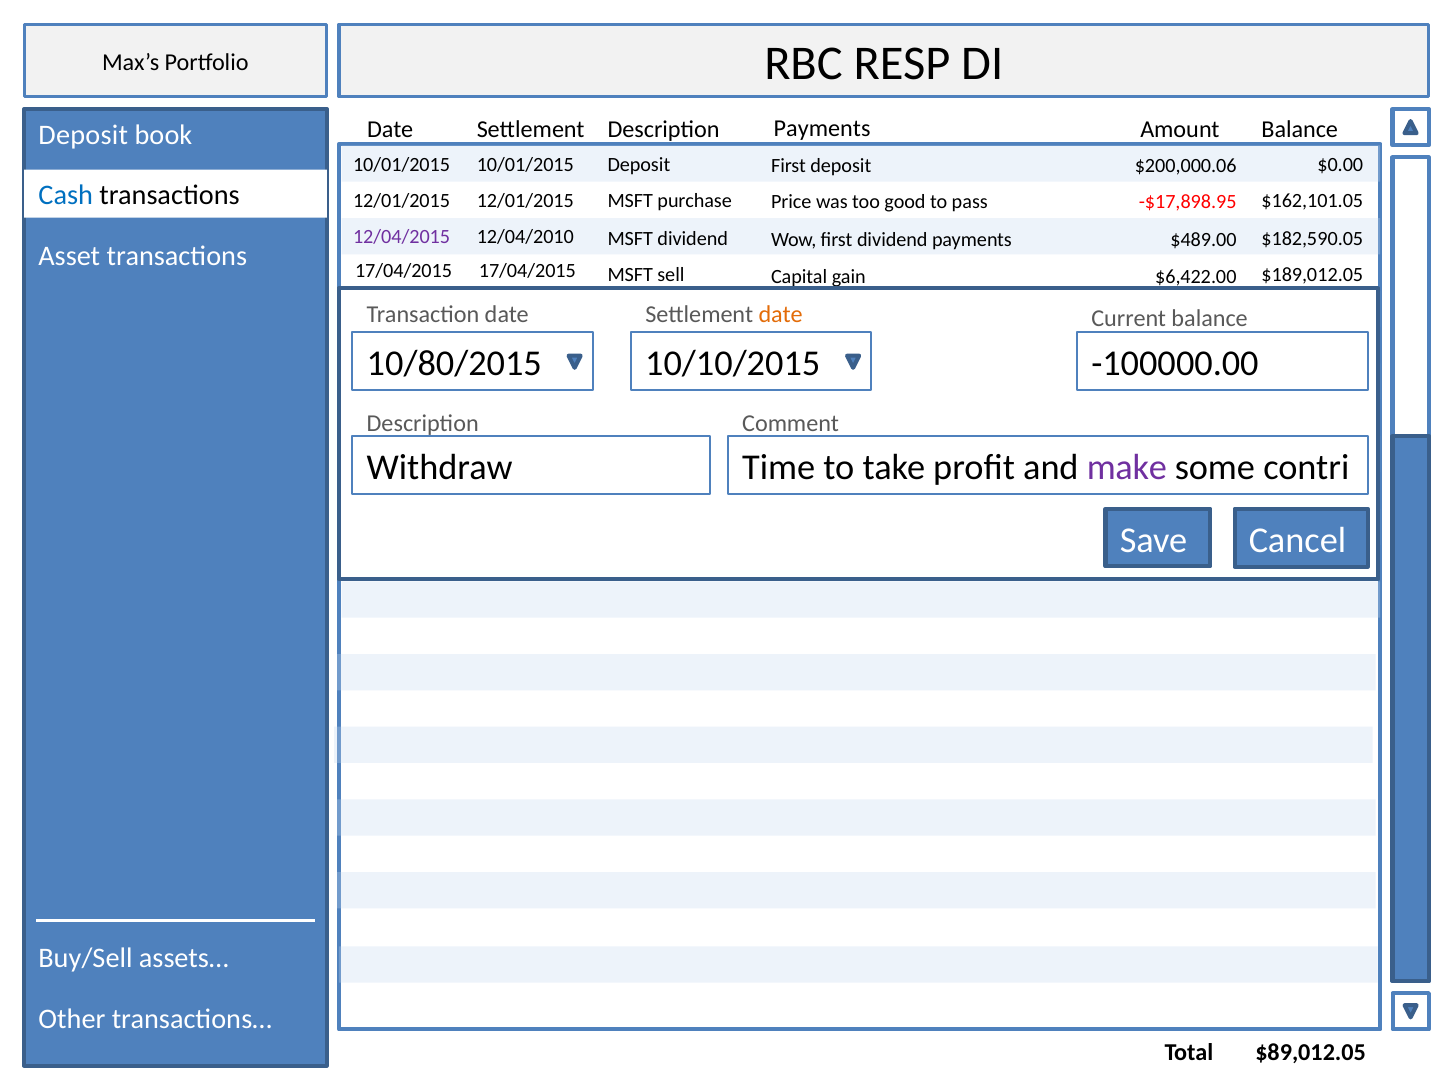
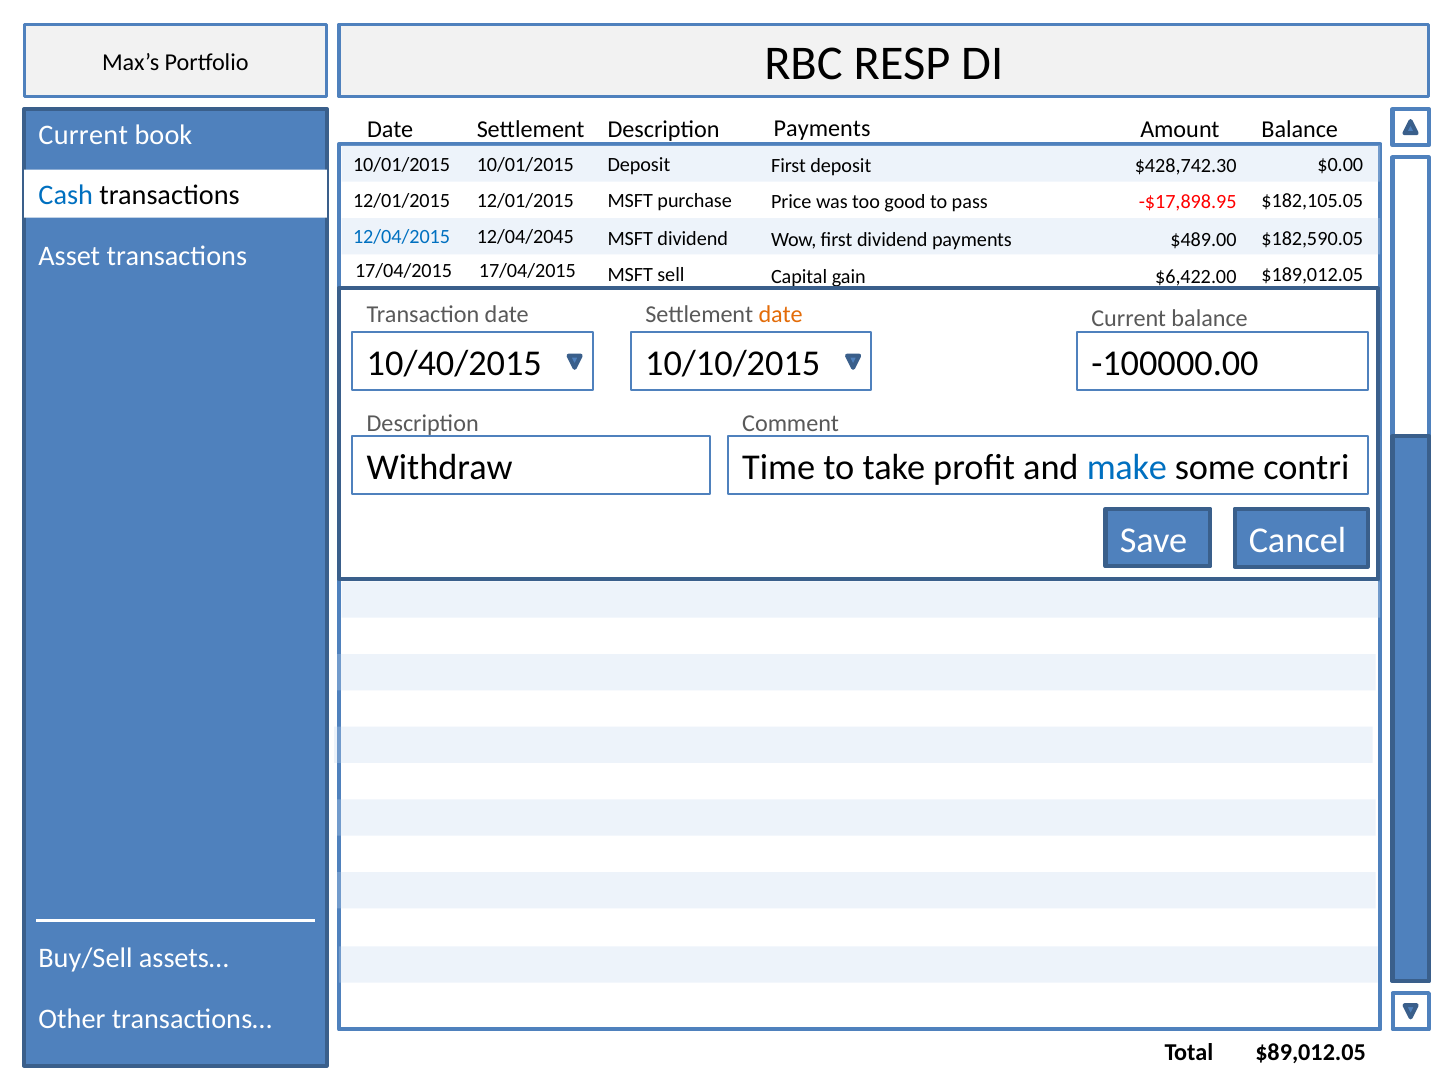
Deposit at (83, 135): Deposit -> Current
$200,000.06: $200,000.06 -> $428,742.30
$162,101.05: $162,101.05 -> $182,105.05
12/04/2015 colour: purple -> blue
12/04/2010: 12/04/2010 -> 12/04/2045
10/80/2015: 10/80/2015 -> 10/40/2015
make colour: purple -> blue
